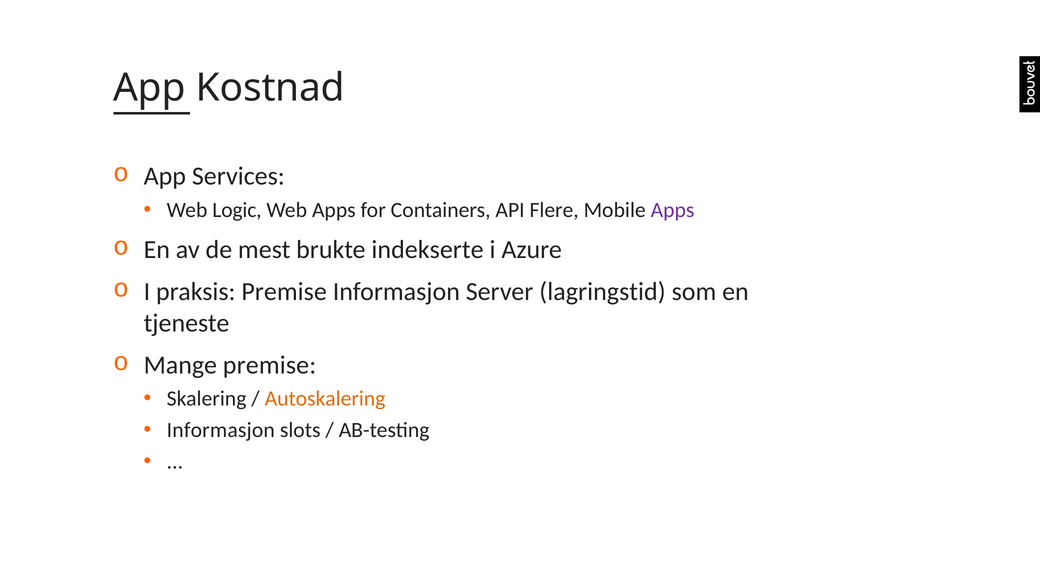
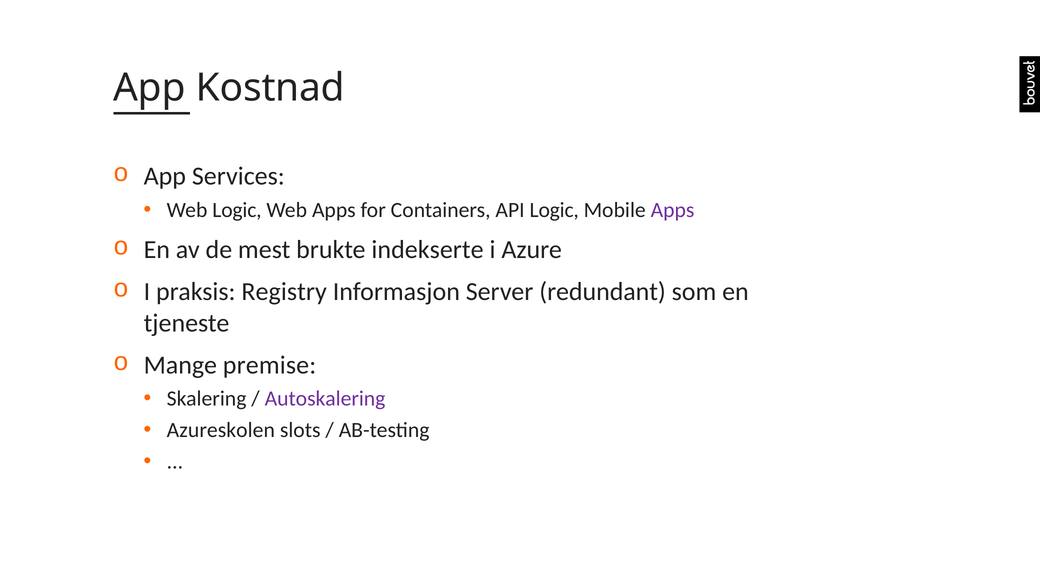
API Flere: Flere -> Logic
praksis Premise: Premise -> Registry
lagringstid: lagringstid -> redundant
Autoskalering colour: orange -> purple
Informasjon at (221, 430): Informasjon -> Azureskolen
